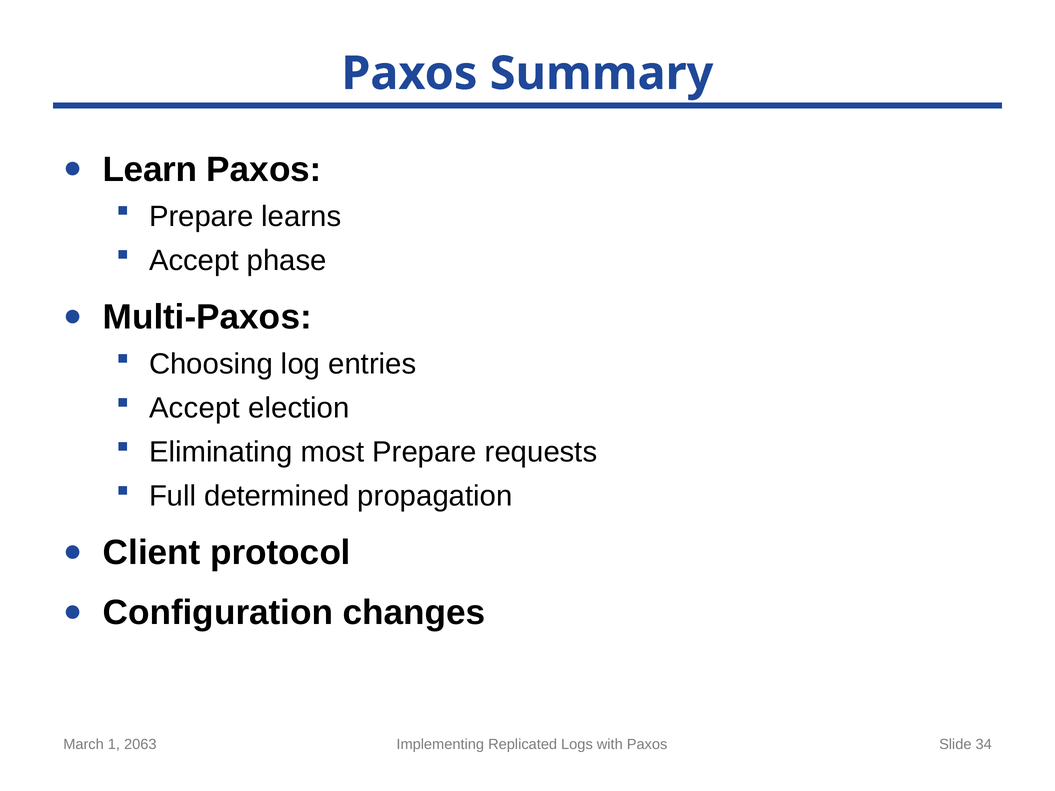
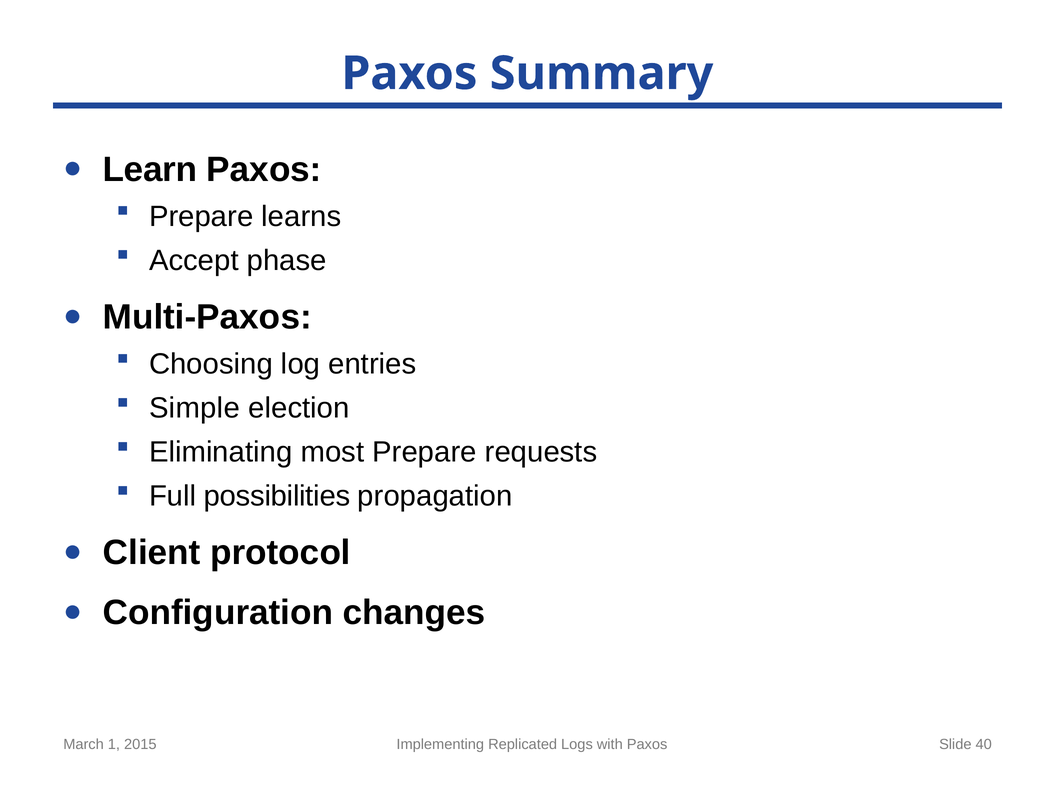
Accept at (195, 408): Accept -> Simple
determined: determined -> possibilities
2063: 2063 -> 2015
34: 34 -> 40
